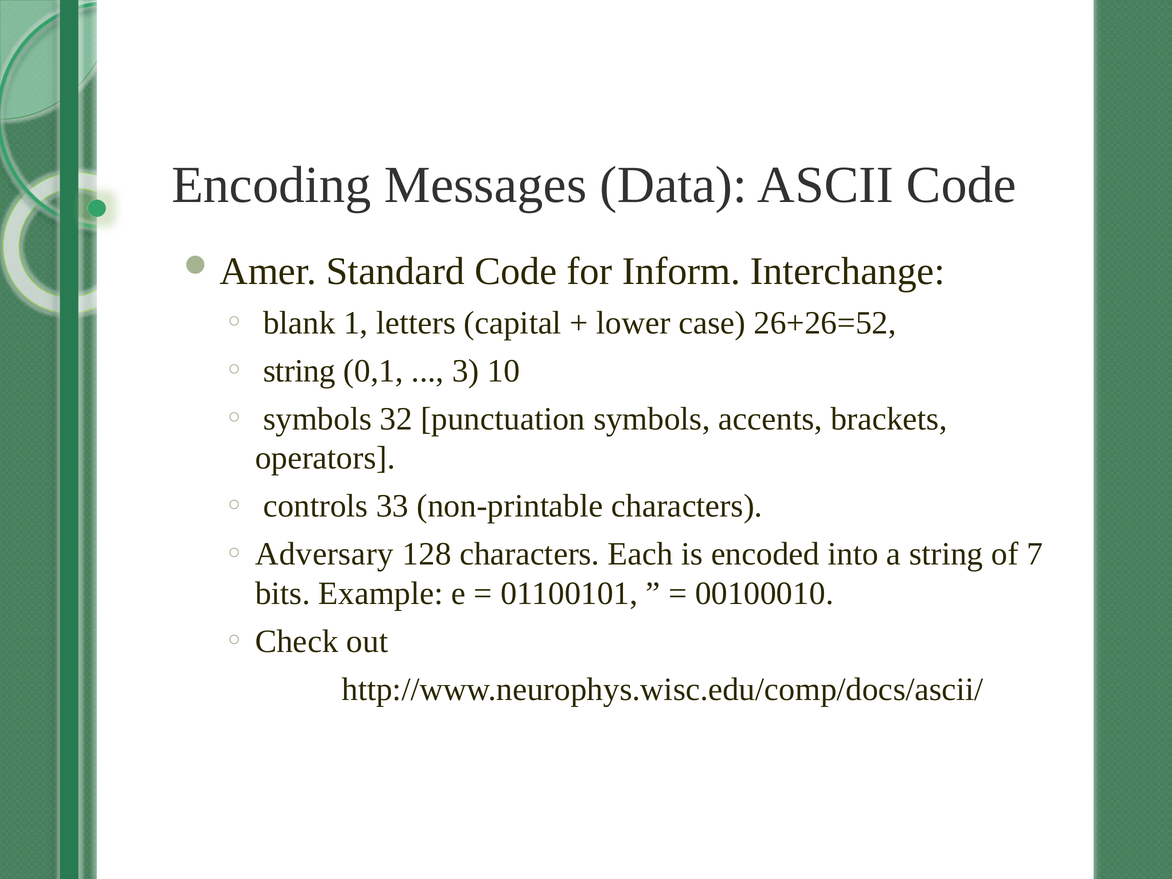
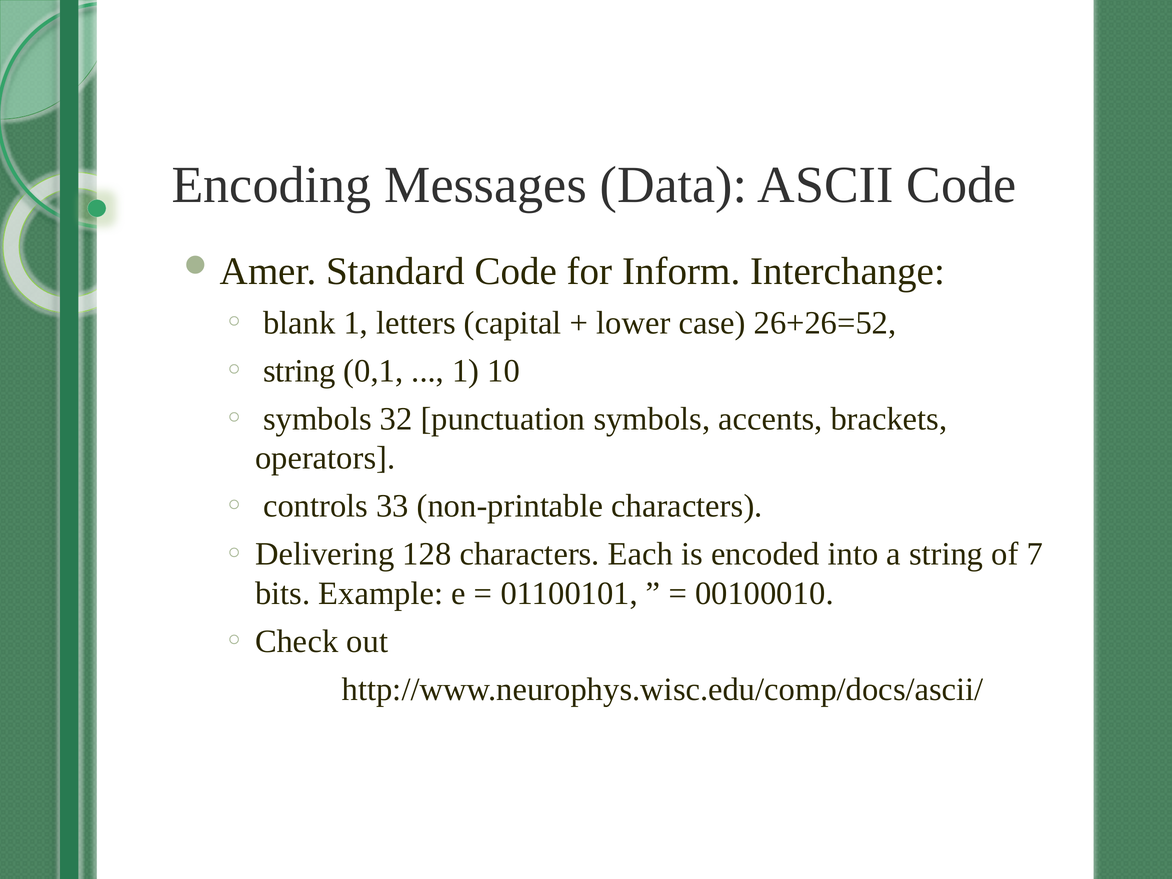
3 at (466, 371): 3 -> 1
Adversary: Adversary -> Delivering
